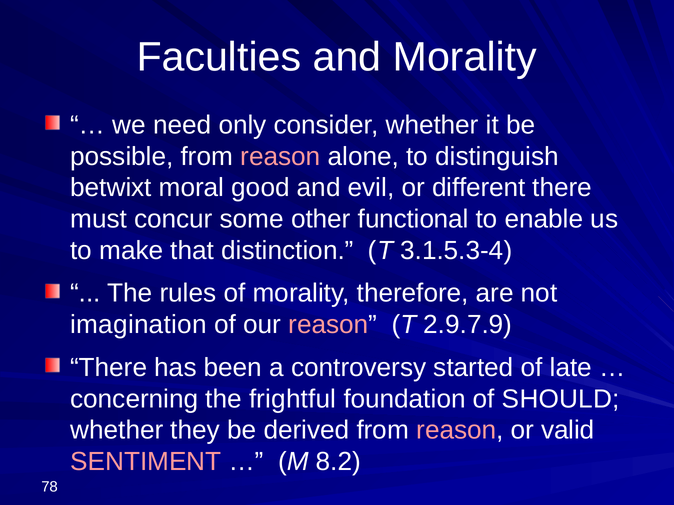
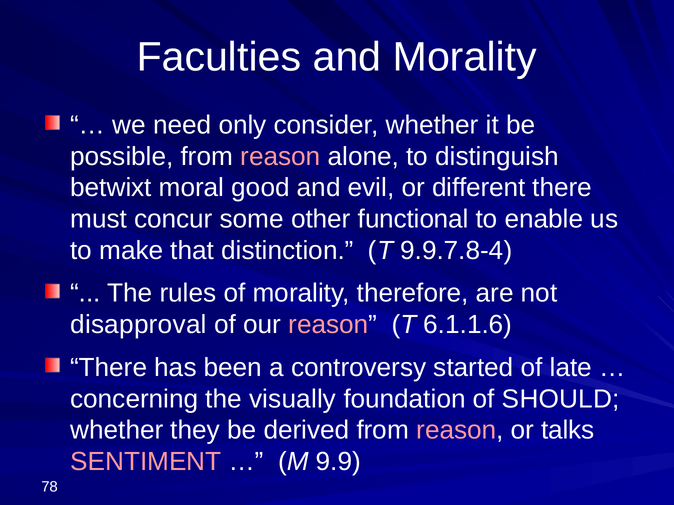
3.1.5.3‑4: 3.1.5.3‑4 -> 9.9.7.8‑4
imagination: imagination -> disapproval
2.9.7.9: 2.9.7.9 -> 6.1.1.6
frightful: frightful -> visually
valid: valid -> talks
8.2: 8.2 -> 9.9
